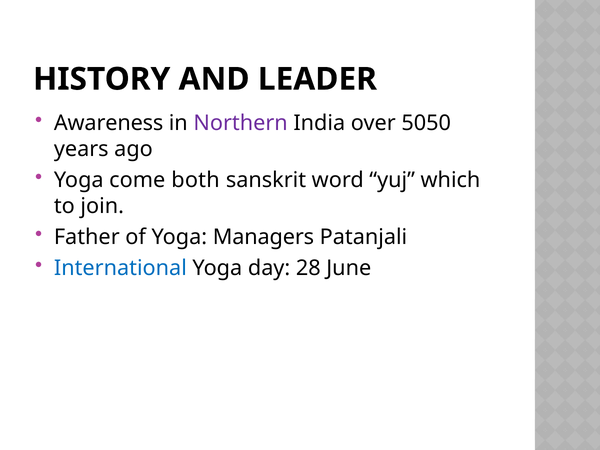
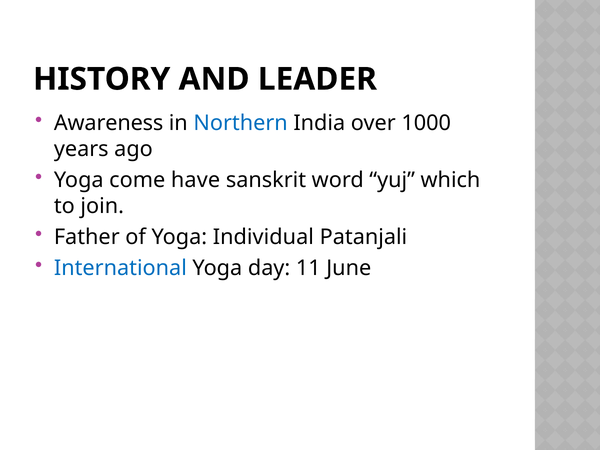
Northern colour: purple -> blue
5050: 5050 -> 1000
both: both -> have
Managers: Managers -> Individual
28: 28 -> 11
